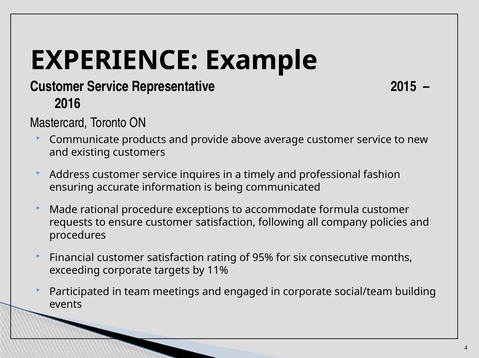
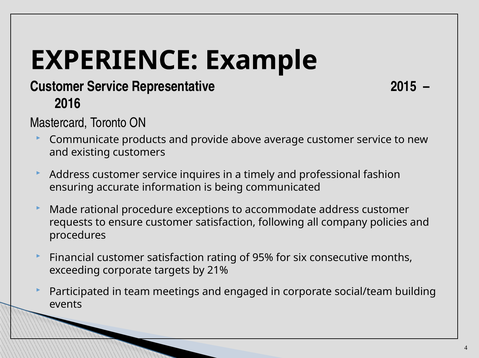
accommodate formula: formula -> address
11%: 11% -> 21%
